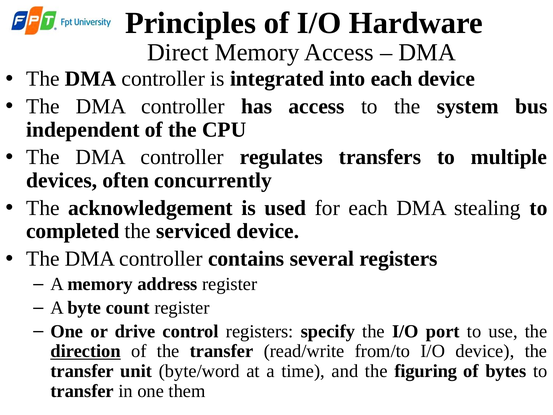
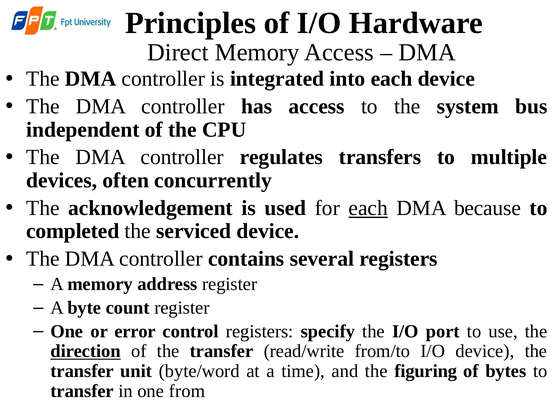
each at (368, 208) underline: none -> present
stealing: stealing -> because
drive: drive -> error
them: them -> from
